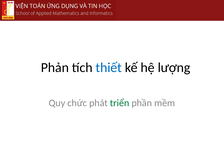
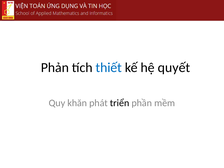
lượng: lượng -> quyết
chức: chức -> khăn
triển colour: green -> black
